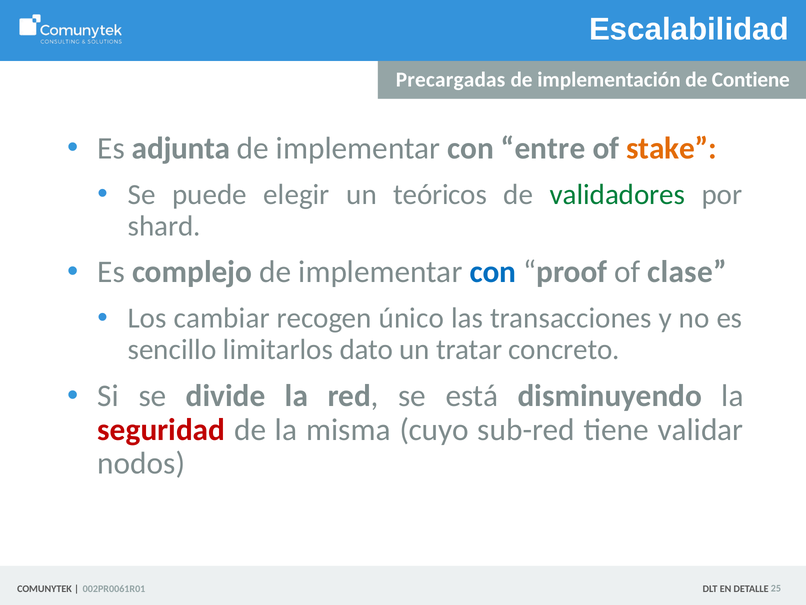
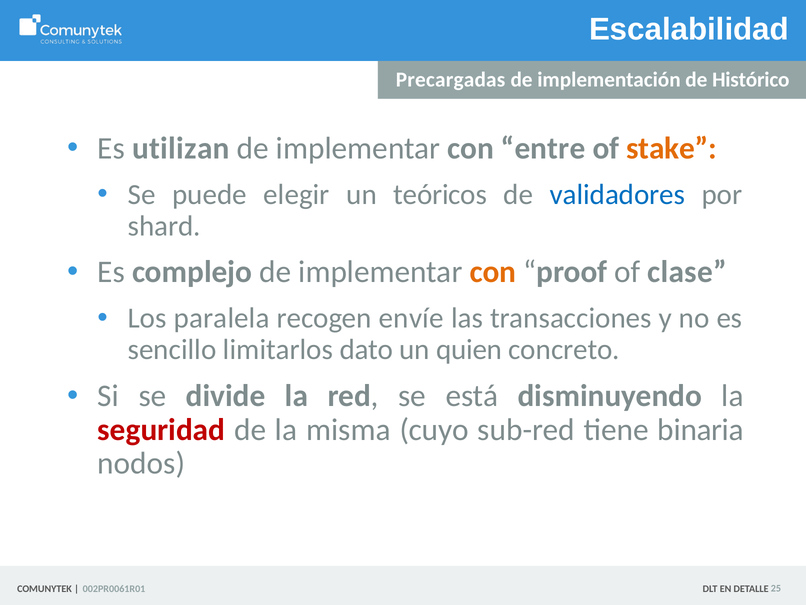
Contiene: Contiene -> Histórico
adjunta: adjunta -> utilizan
validadores colour: green -> blue
con at (493, 272) colour: blue -> orange
cambiar: cambiar -> paralela
único: único -> envíe
tratar: tratar -> quien
validar: validar -> binaria
